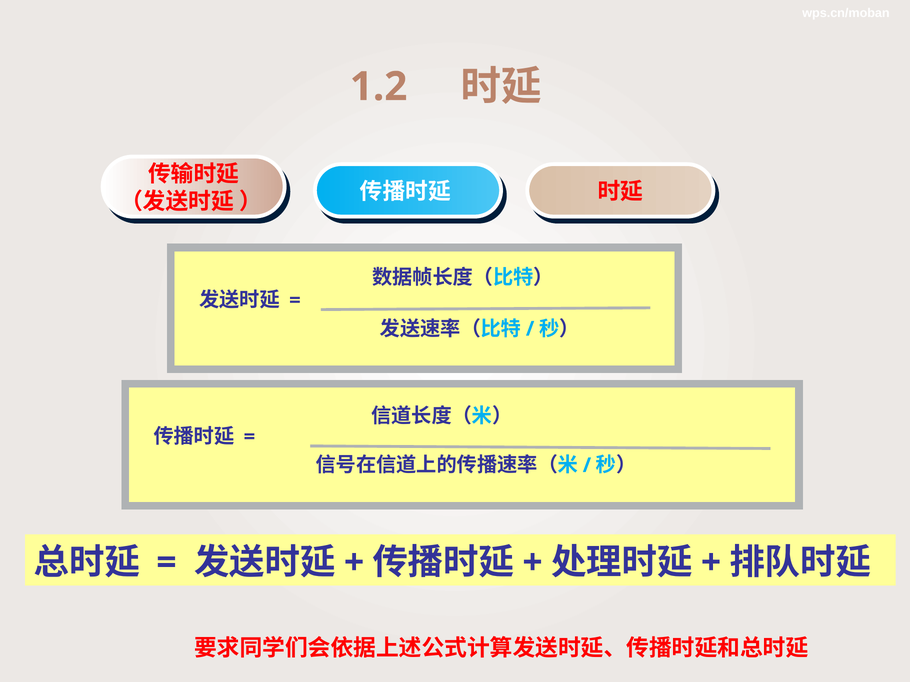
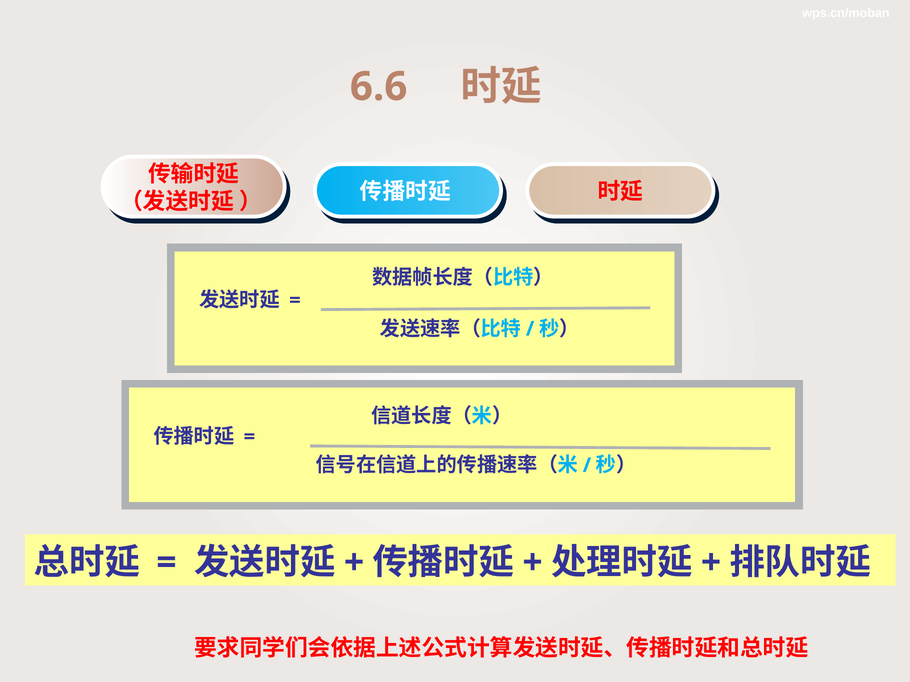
1.2: 1.2 -> 6.6
